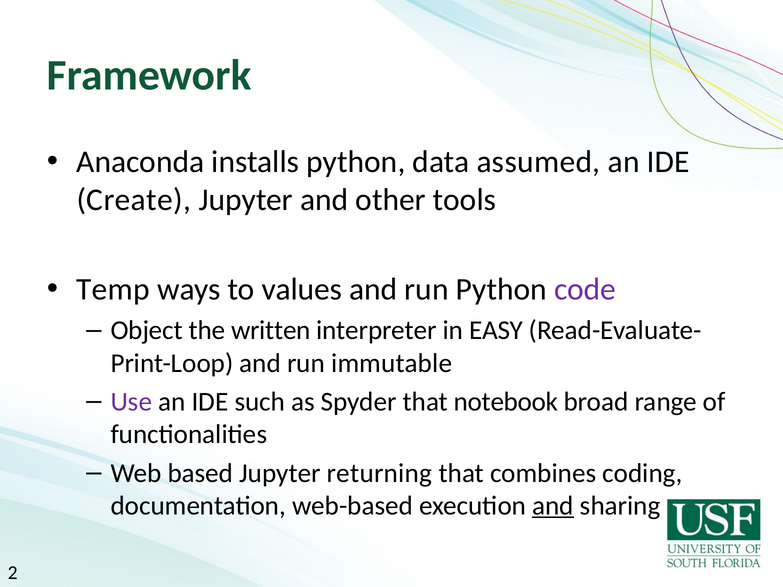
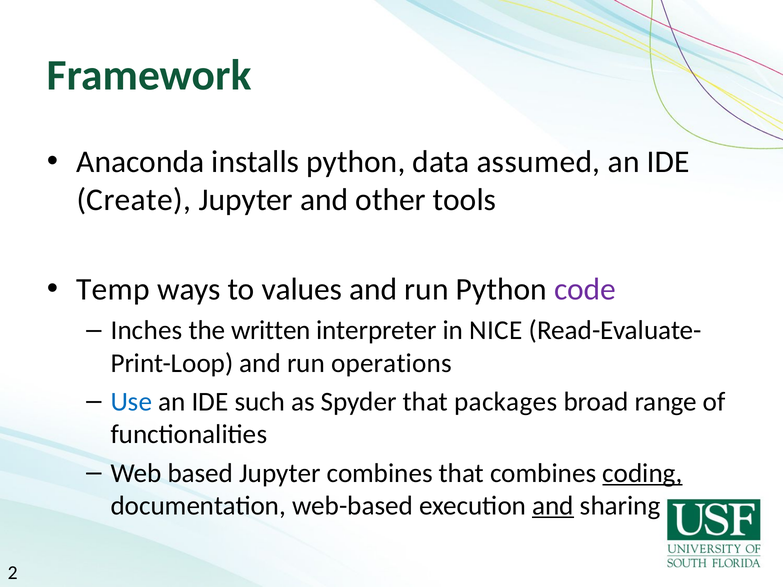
Object: Object -> Inches
EASY: EASY -> NICE
immutable: immutable -> operations
Use colour: purple -> blue
notebook: notebook -> packages
Jupyter returning: returning -> combines
coding underline: none -> present
